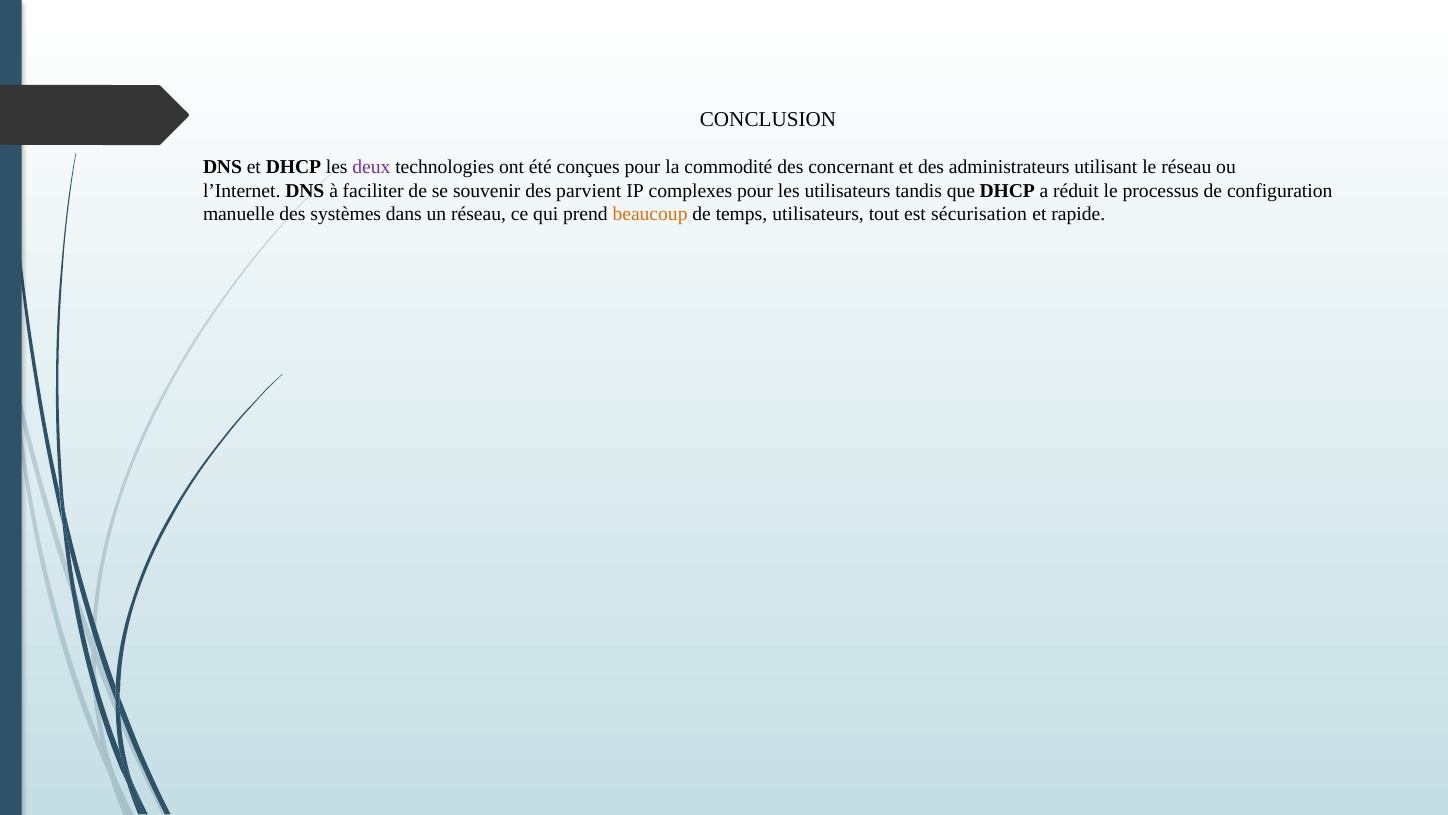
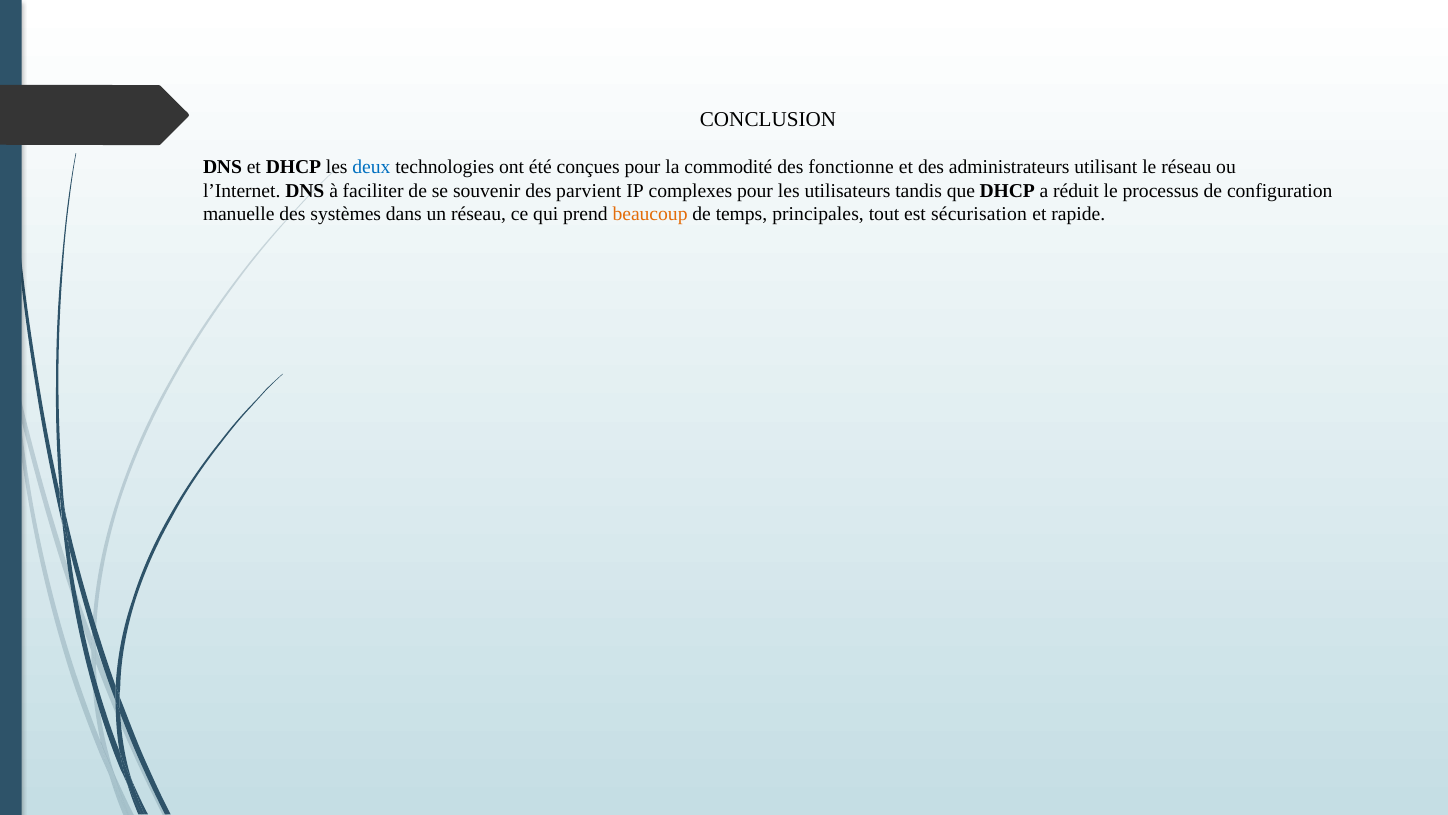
deux colour: purple -> blue
concernant: concernant -> fonctionne
temps utilisateurs: utilisateurs -> principales
